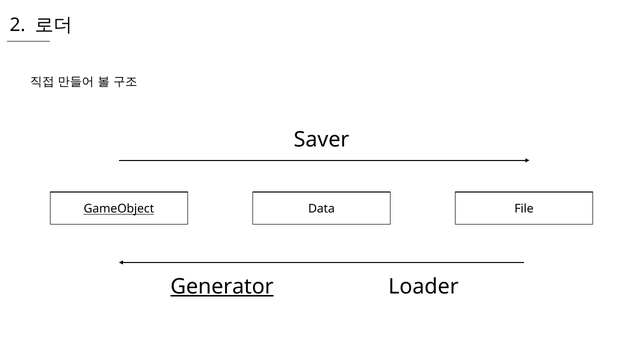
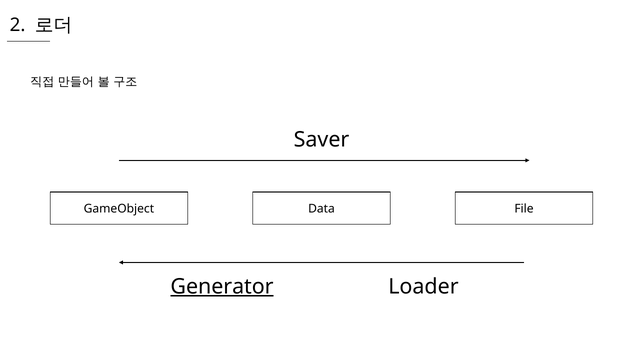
GameObject underline: present -> none
